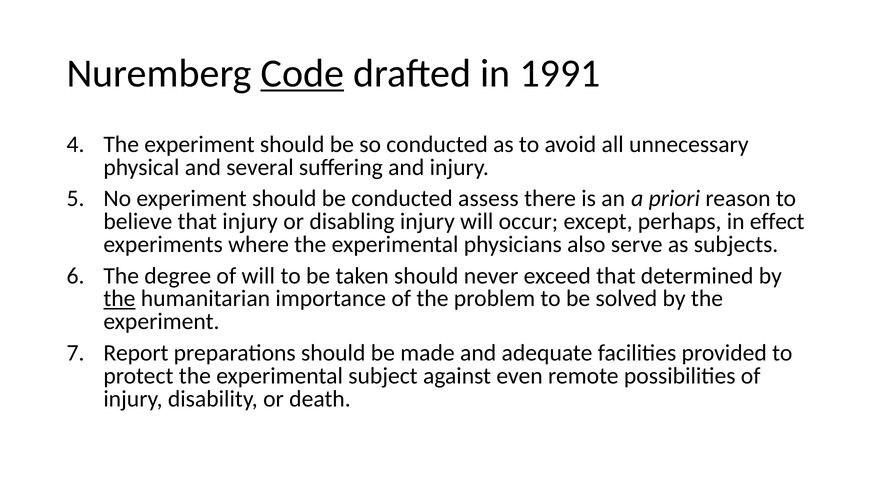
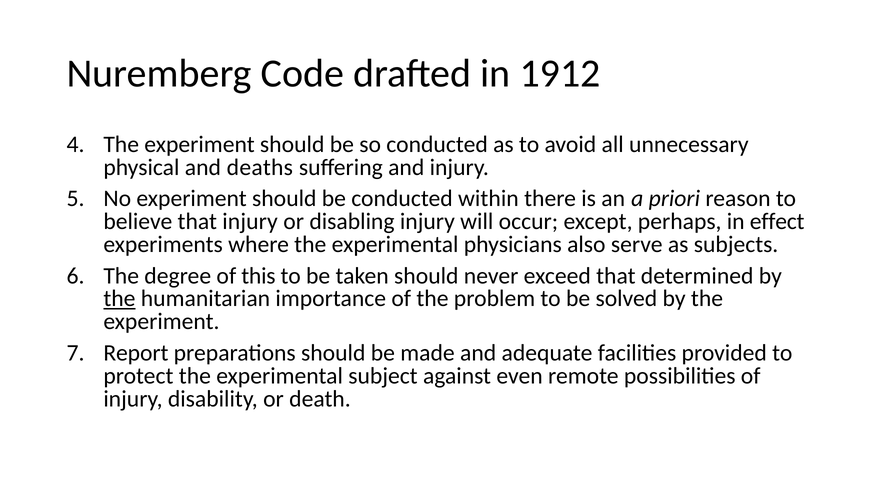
Code underline: present -> none
1991: 1991 -> 1912
several: several -> deaths
assess: assess -> within
of will: will -> this
